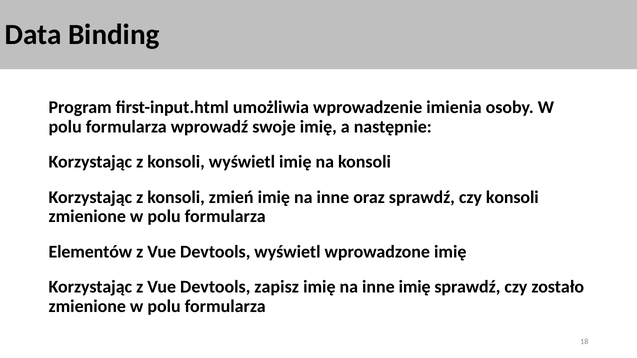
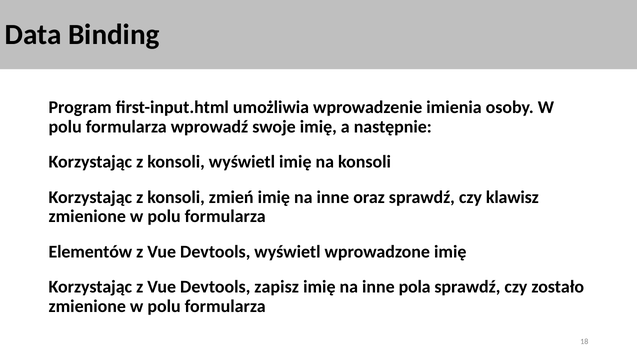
czy konsoli: konsoli -> klawisz
inne imię: imię -> pola
